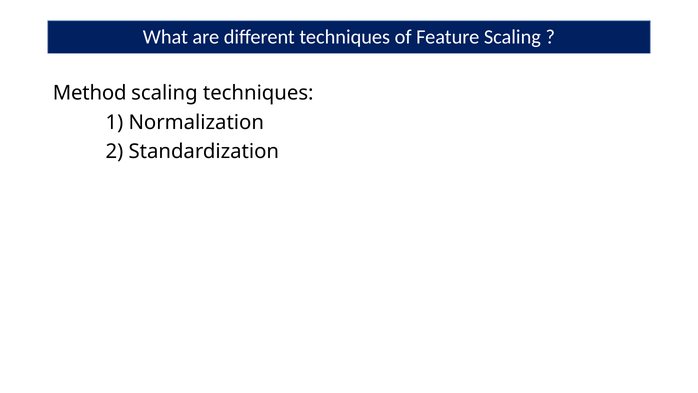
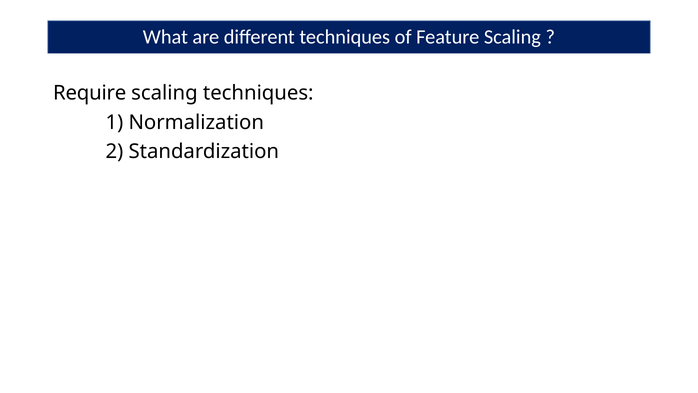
Method: Method -> Require
